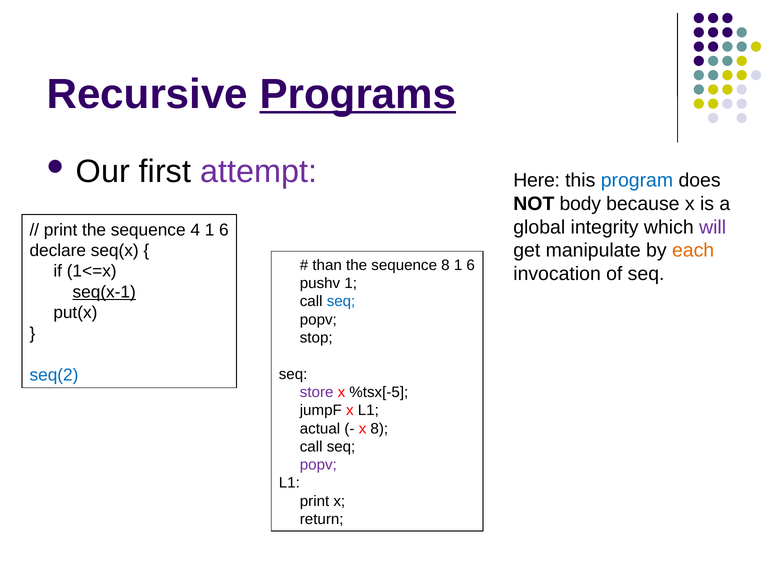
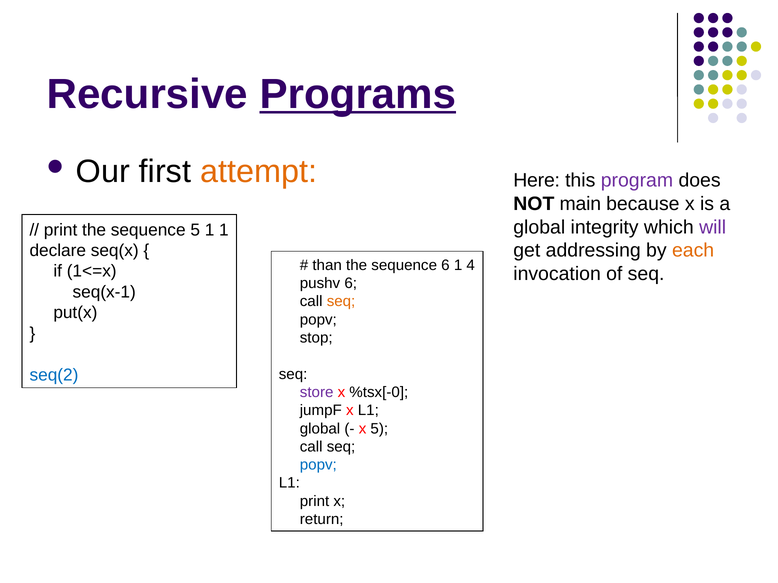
attempt colour: purple -> orange
program colour: blue -> purple
body: body -> main
sequence 4: 4 -> 5
6 at (224, 230): 6 -> 1
manipulate: manipulate -> addressing
sequence 8: 8 -> 6
6 at (471, 265): 6 -> 4
pushv 1: 1 -> 6
seq(x-1 underline: present -> none
seq at (341, 302) colour: blue -> orange
%tsx[-5: %tsx[-5 -> %tsx[-0
actual at (320, 429): actual -> global
x 8: 8 -> 5
popv at (318, 465) colour: purple -> blue
